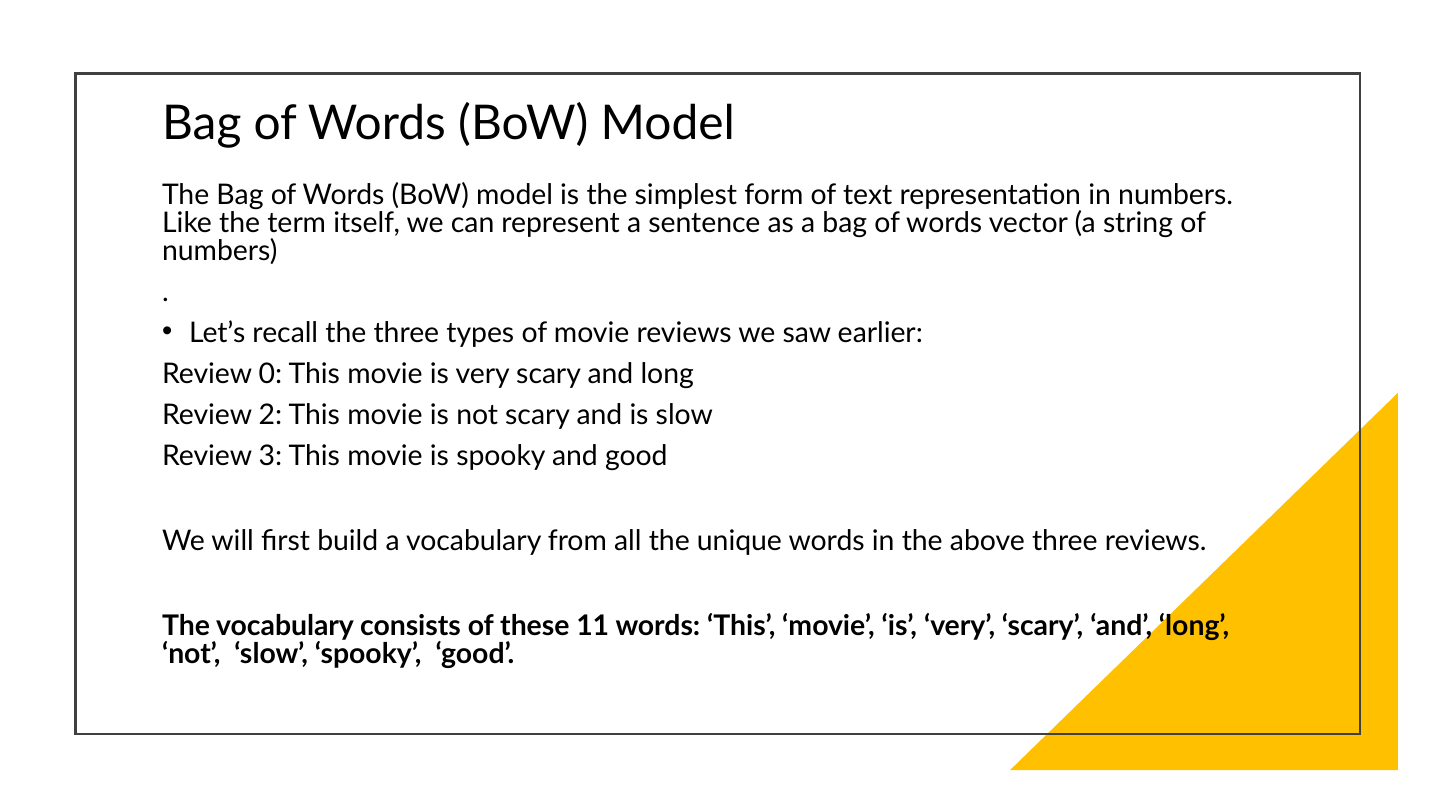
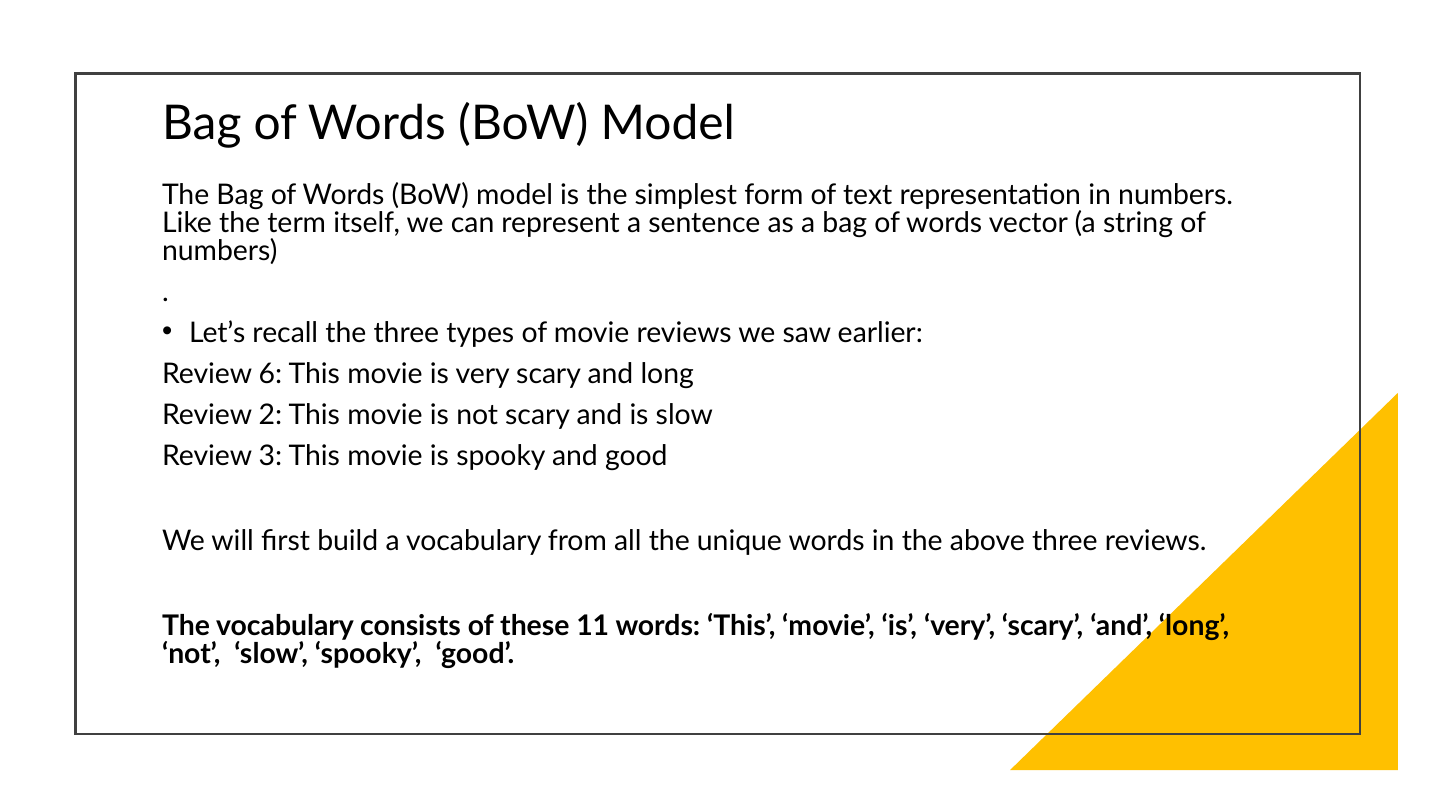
0: 0 -> 6
